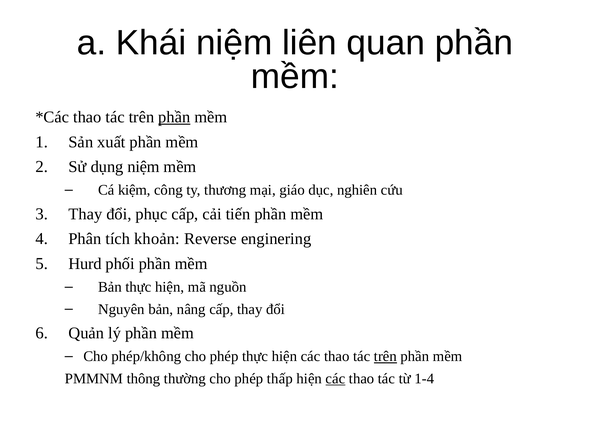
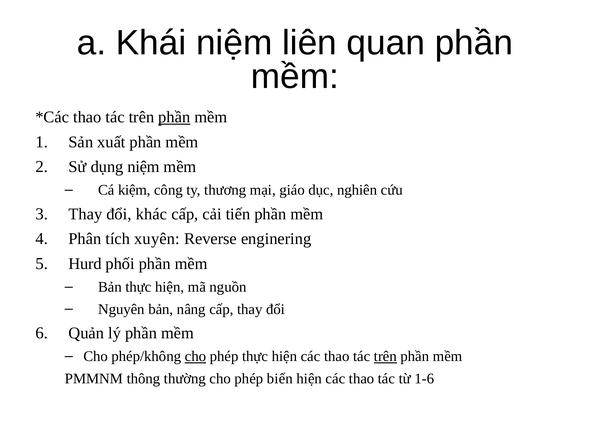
phục: phục -> khác
khoản: khoản -> xuyên
cho at (195, 357) underline: none -> present
thấp: thấp -> biến
các at (335, 379) underline: present -> none
1-4: 1-4 -> 1-6
